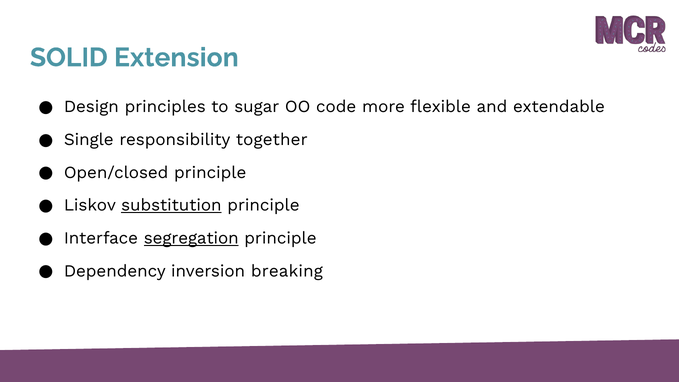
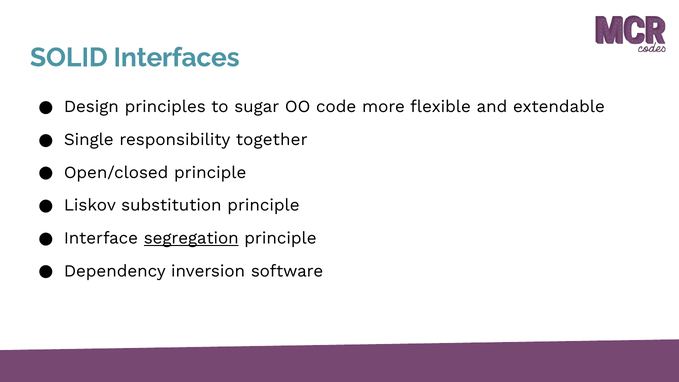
Extension: Extension -> Interfaces
substitution underline: present -> none
breaking: breaking -> software
